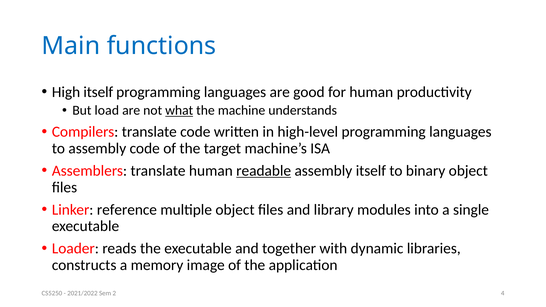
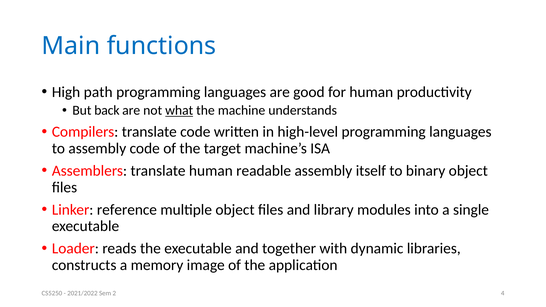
High itself: itself -> path
load: load -> back
readable underline: present -> none
